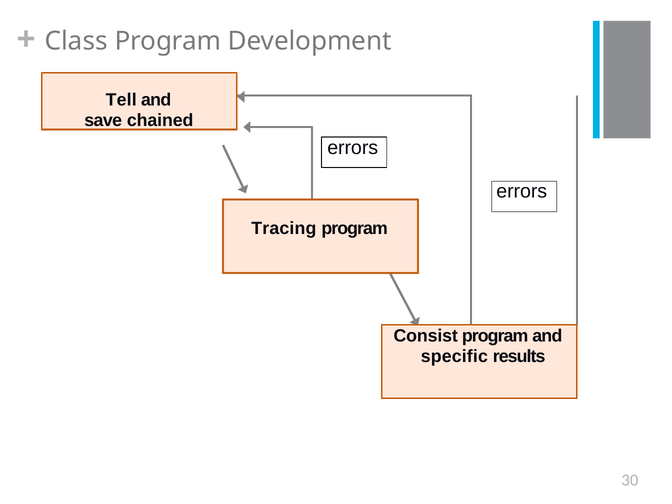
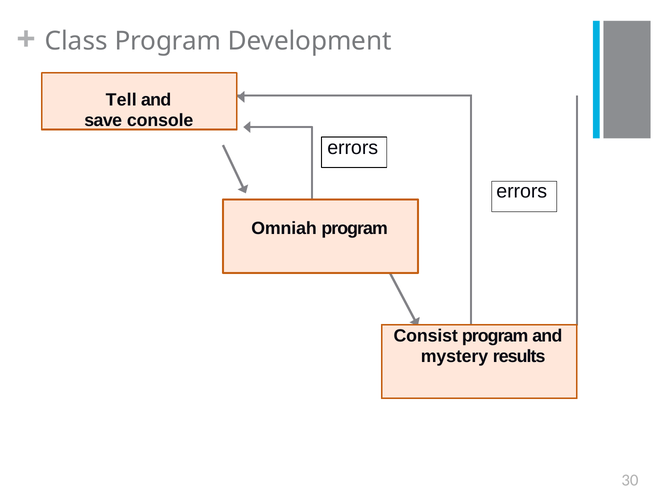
chained: chained -> console
Tracing: Tracing -> Omniah
specific: specific -> mystery
